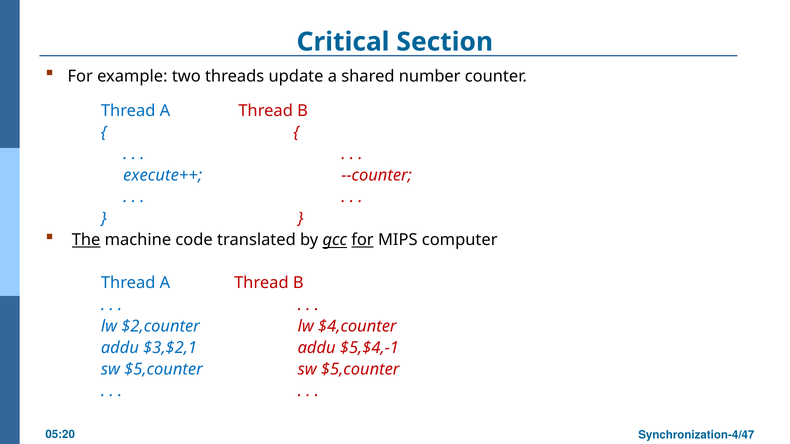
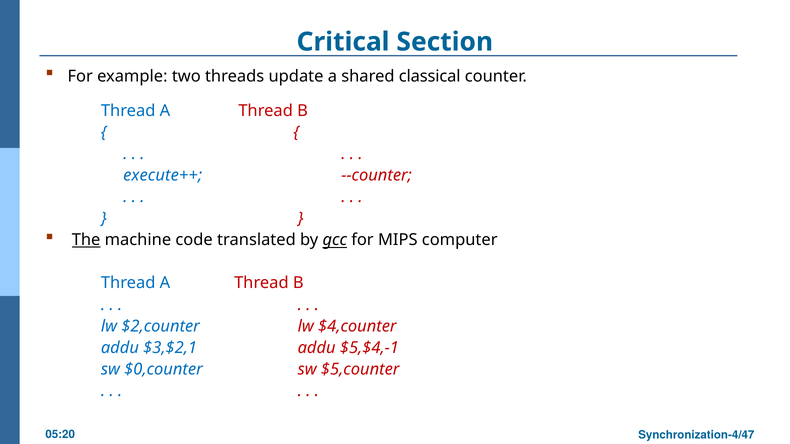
number: number -> classical
for at (362, 240) underline: present -> none
$5,counter at (163, 370): $5,counter -> $0,counter
